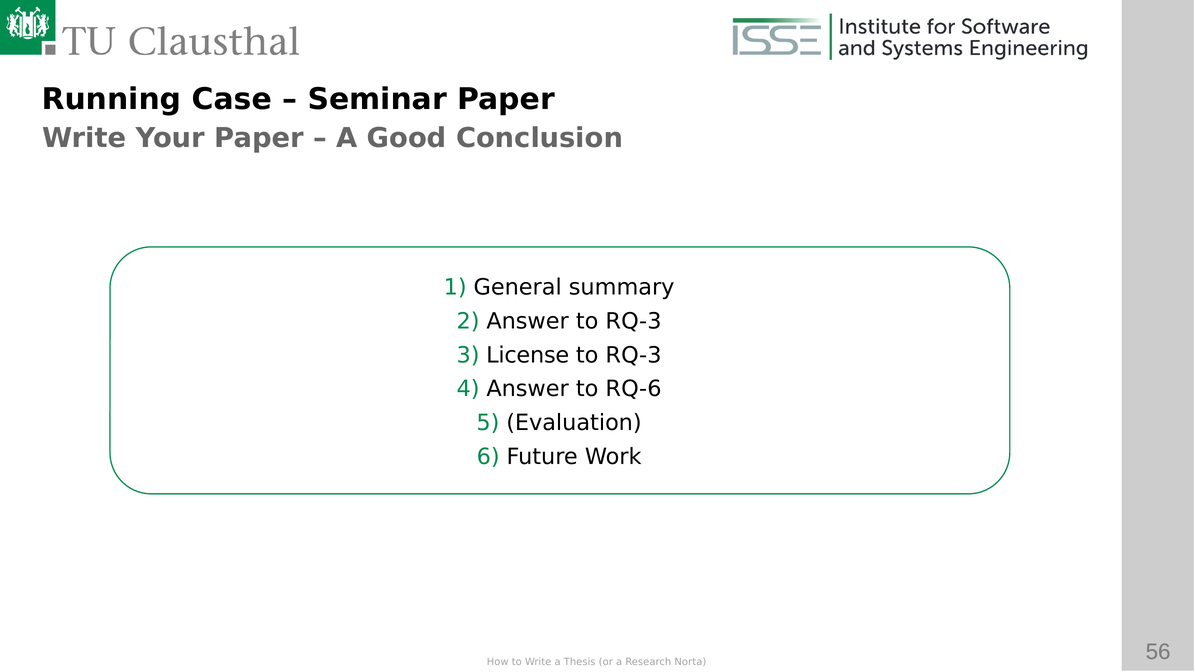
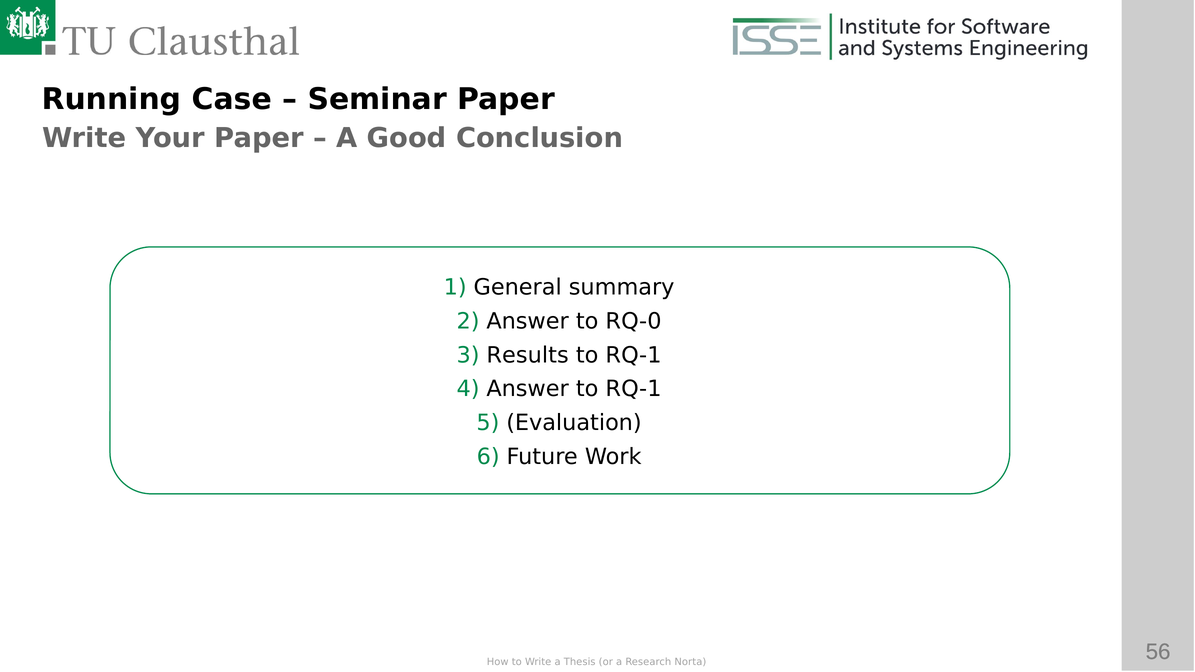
Answer to RQ-3: RQ-3 -> RQ-0
License: License -> Results
RQ-3 at (634, 355): RQ-3 -> RQ-1
Answer to RQ-6: RQ-6 -> RQ-1
